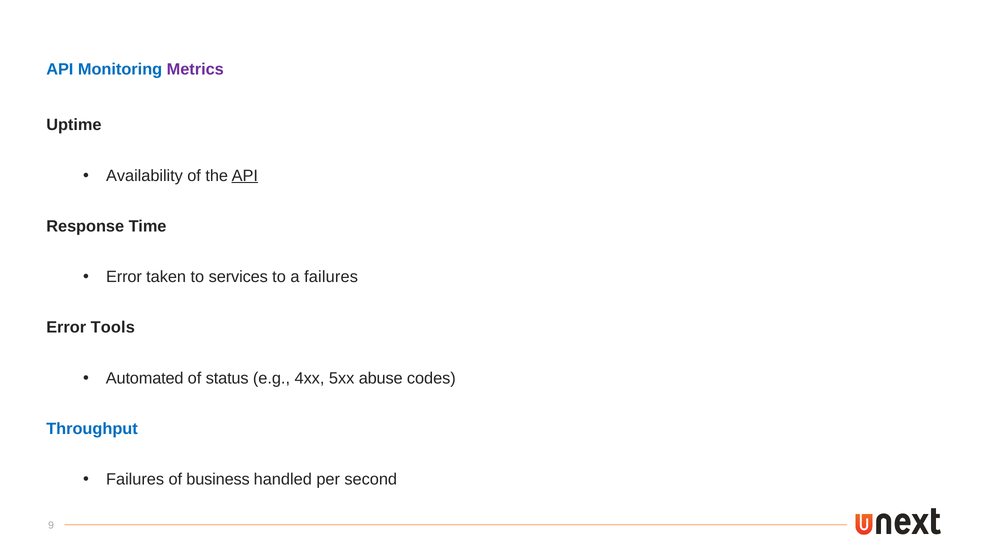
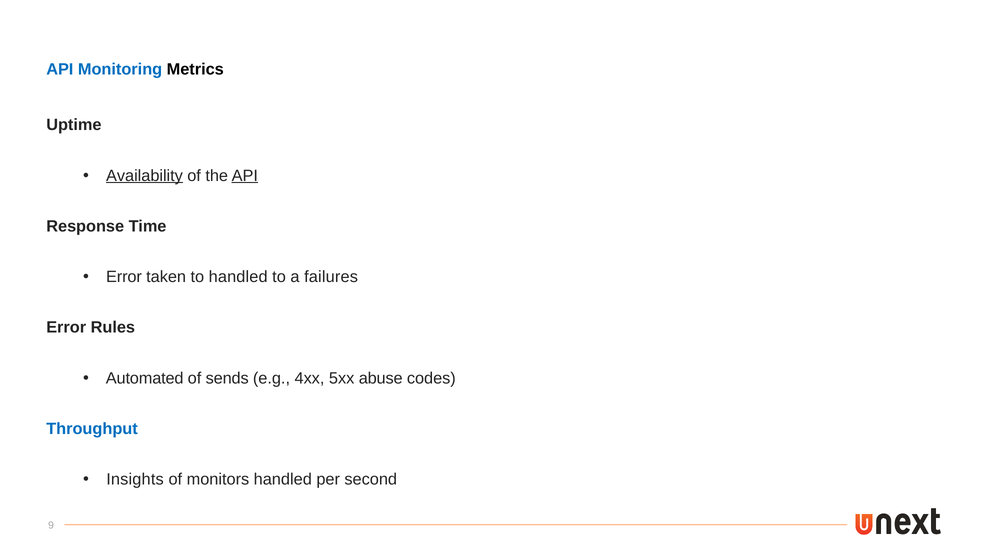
Metrics colour: purple -> black
Availability underline: none -> present
to services: services -> handled
Tools: Tools -> Rules
status: status -> sends
Failures at (135, 480): Failures -> Insights
business: business -> monitors
